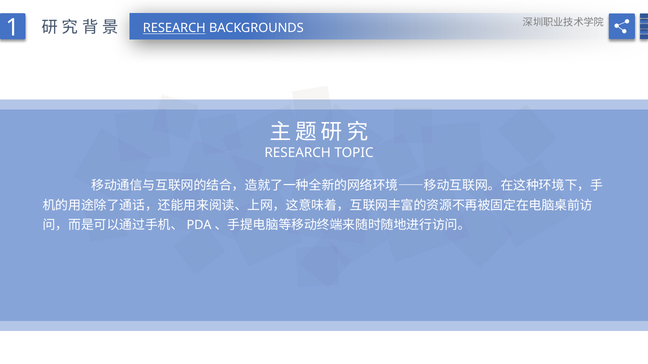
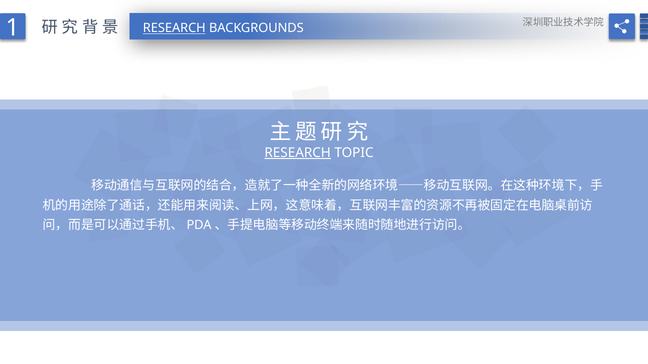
RESEARCH at (298, 153) underline: none -> present
